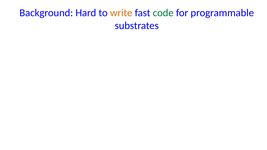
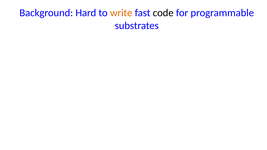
code colour: green -> black
